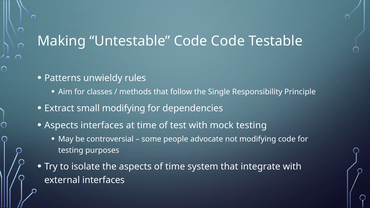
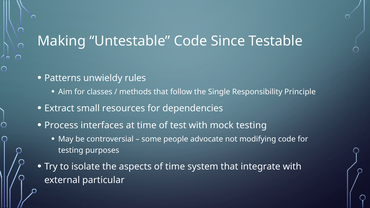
Code Code: Code -> Since
small modifying: modifying -> resources
Aspects at (61, 125): Aspects -> Process
external interfaces: interfaces -> particular
